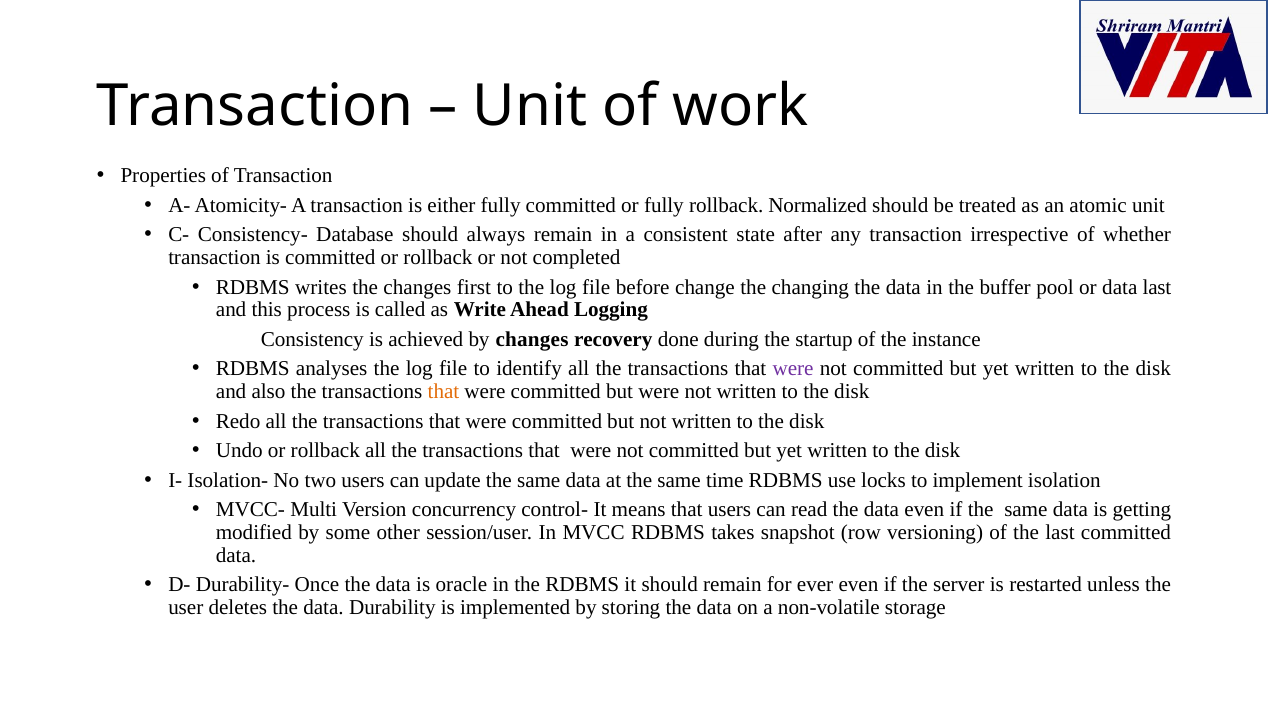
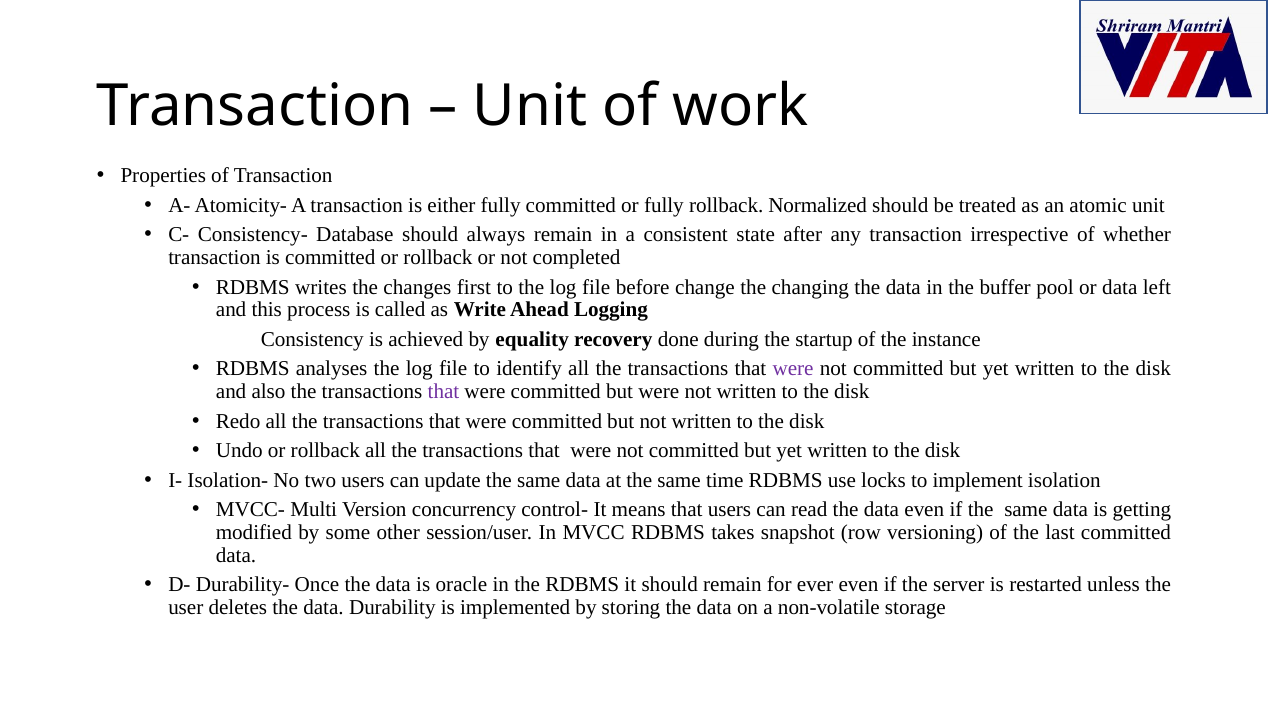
data last: last -> left
by changes: changes -> equality
that at (443, 391) colour: orange -> purple
